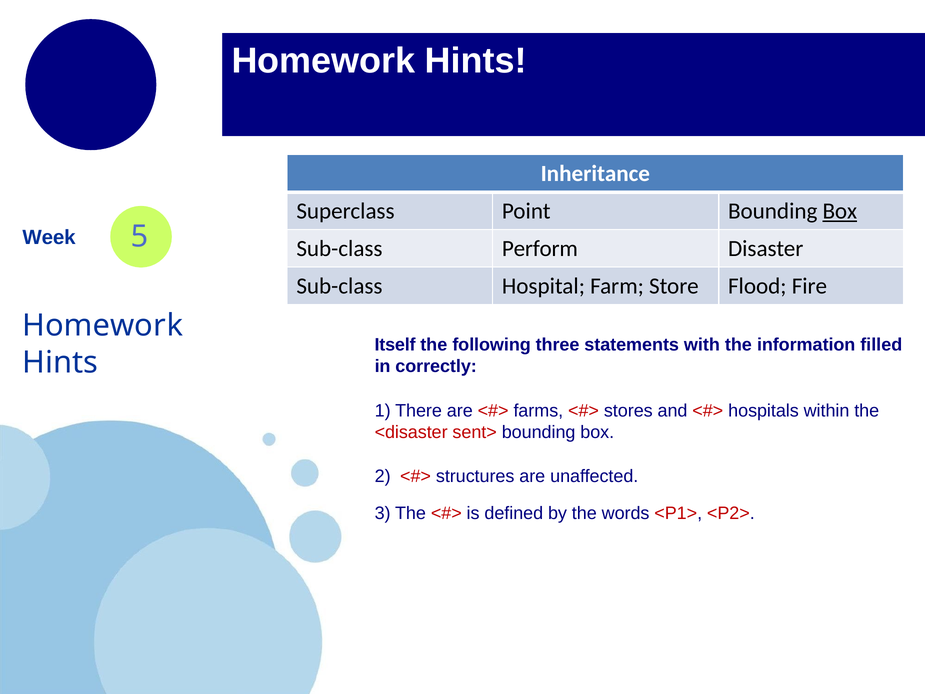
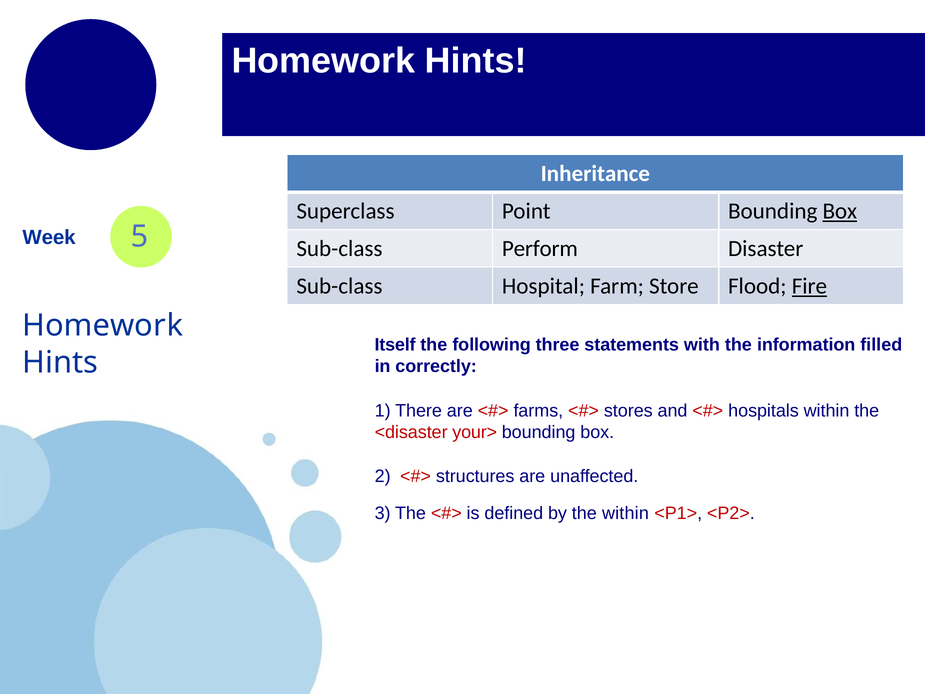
Fire underline: none -> present
sent>: sent> -> your>
the words: words -> within
